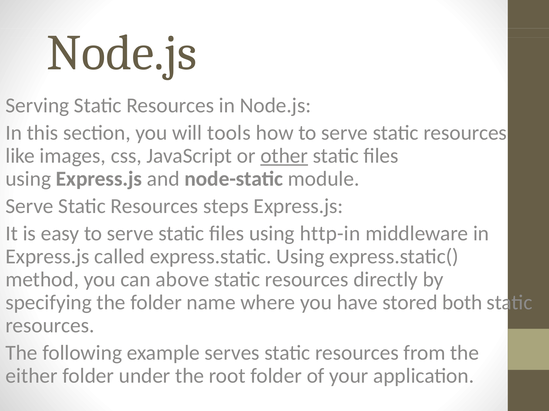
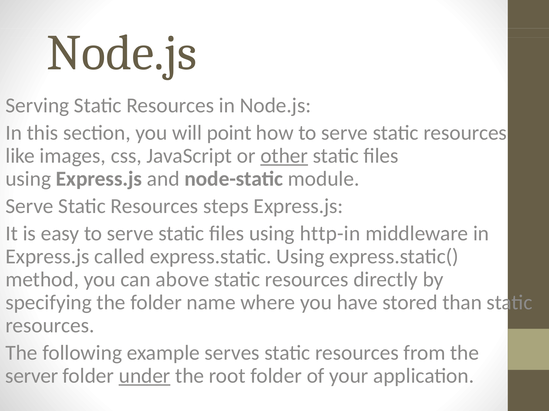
tools: tools -> point
both: both -> than
either: either -> server
under underline: none -> present
